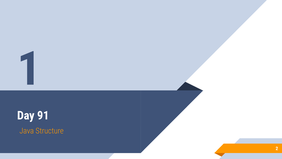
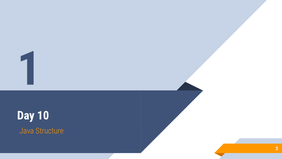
91: 91 -> 10
